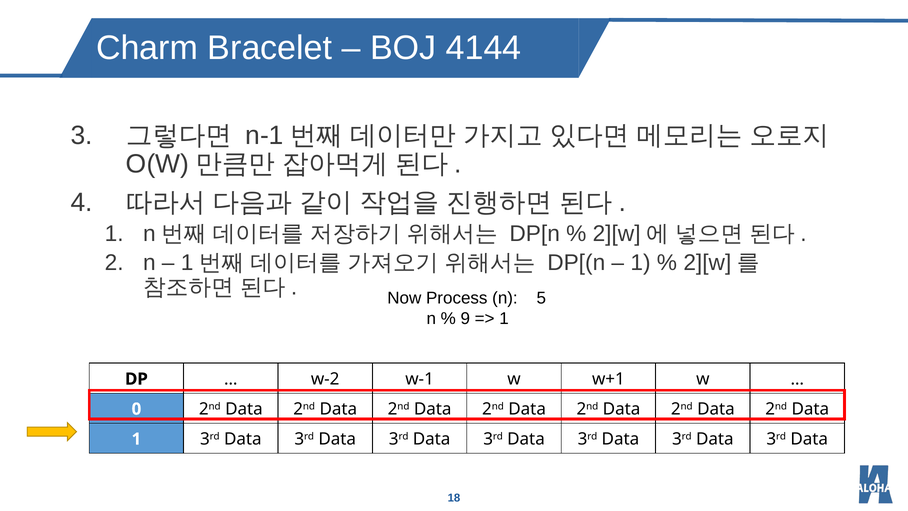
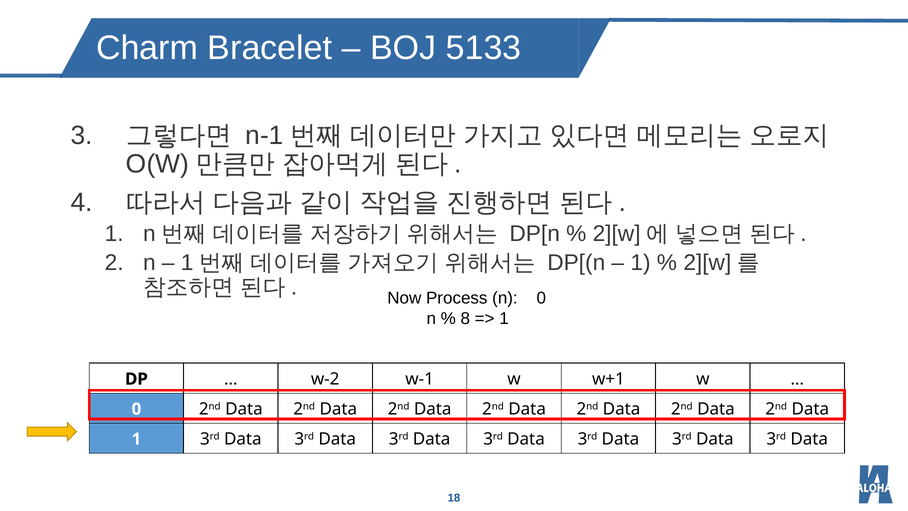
4144: 4144 -> 5133
n 5: 5 -> 0
9: 9 -> 8
